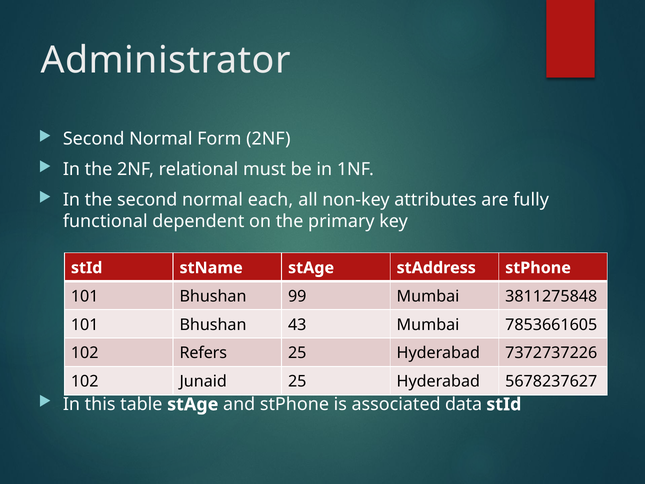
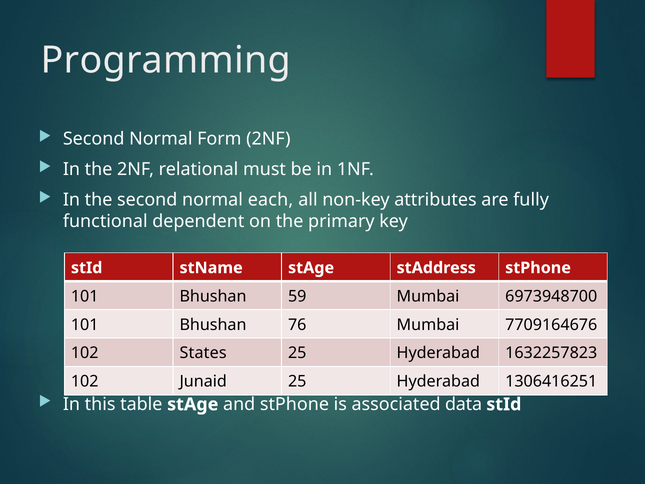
Administrator: Administrator -> Programming
99: 99 -> 59
3811275848: 3811275848 -> 6973948700
43: 43 -> 76
7853661605: 7853661605 -> 7709164676
Refers: Refers -> States
7372737226: 7372737226 -> 1632257823
5678237627: 5678237627 -> 1306416251
